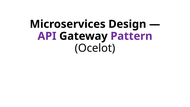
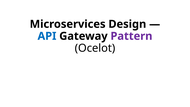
API colour: purple -> blue
